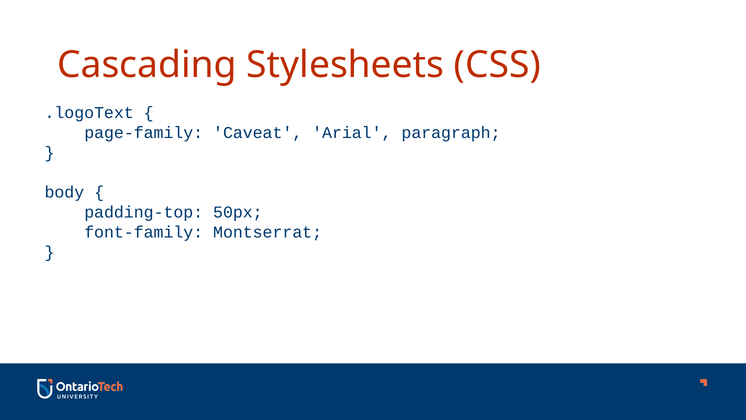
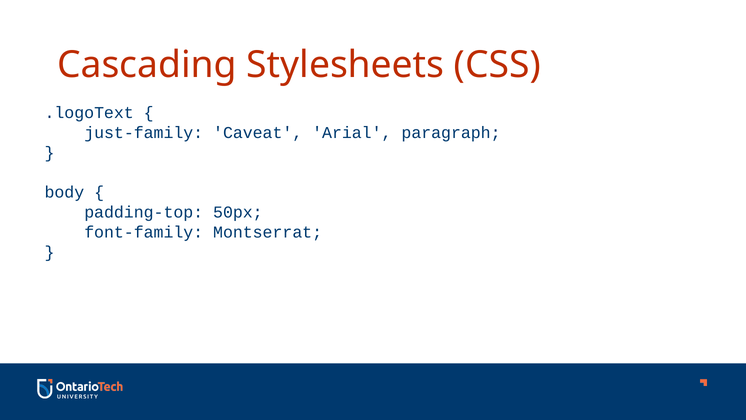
page-family: page-family -> just-family
